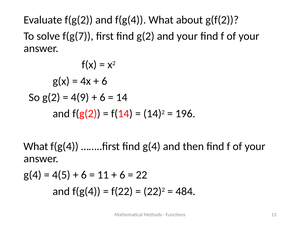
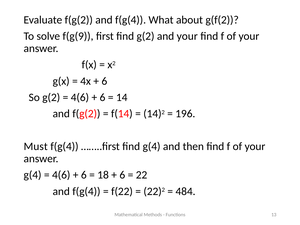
f(g(7: f(g(7 -> f(g(9
4(9 at (80, 97): 4(9 -> 4(6
What at (36, 146): What -> Must
4(5 at (61, 175): 4(5 -> 4(6
11: 11 -> 18
